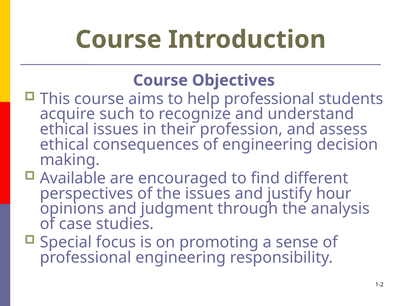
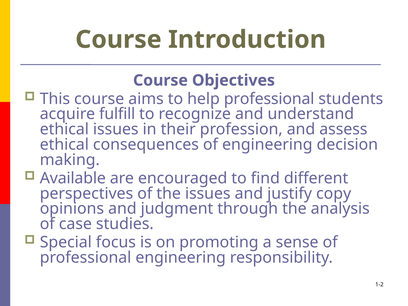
such: such -> fulfill
hour: hour -> copy
